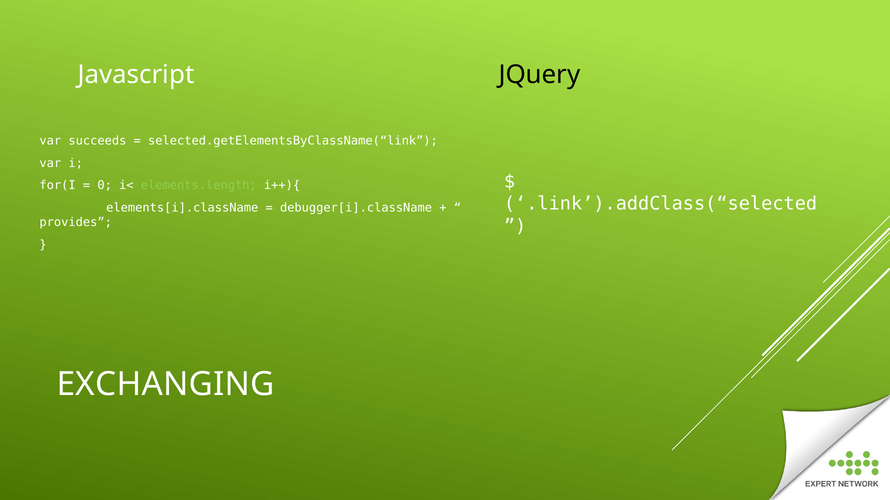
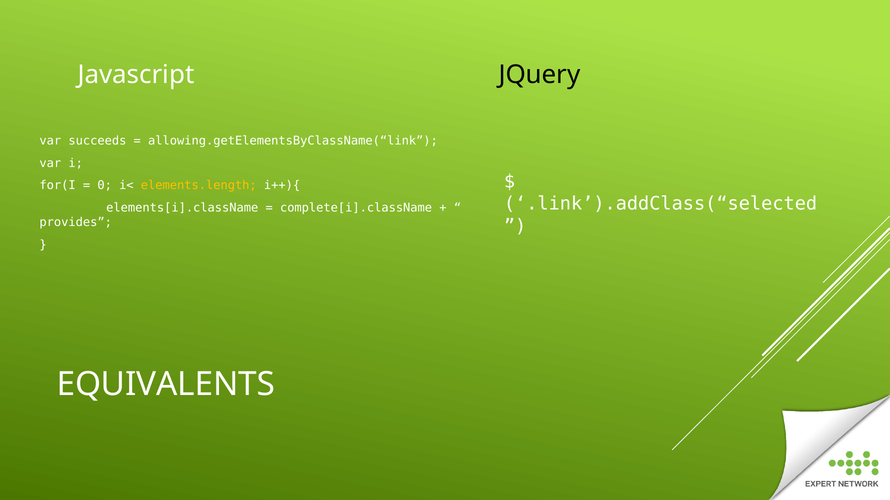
selected.getElementsByClassName(“link: selected.getElementsByClassName(“link -> allowing.getElementsByClassName(“link
elements.length colour: light green -> yellow
debugger[i].className: debugger[i].className -> complete[i].className
EXCHANGING: EXCHANGING -> EQUIVALENTS
